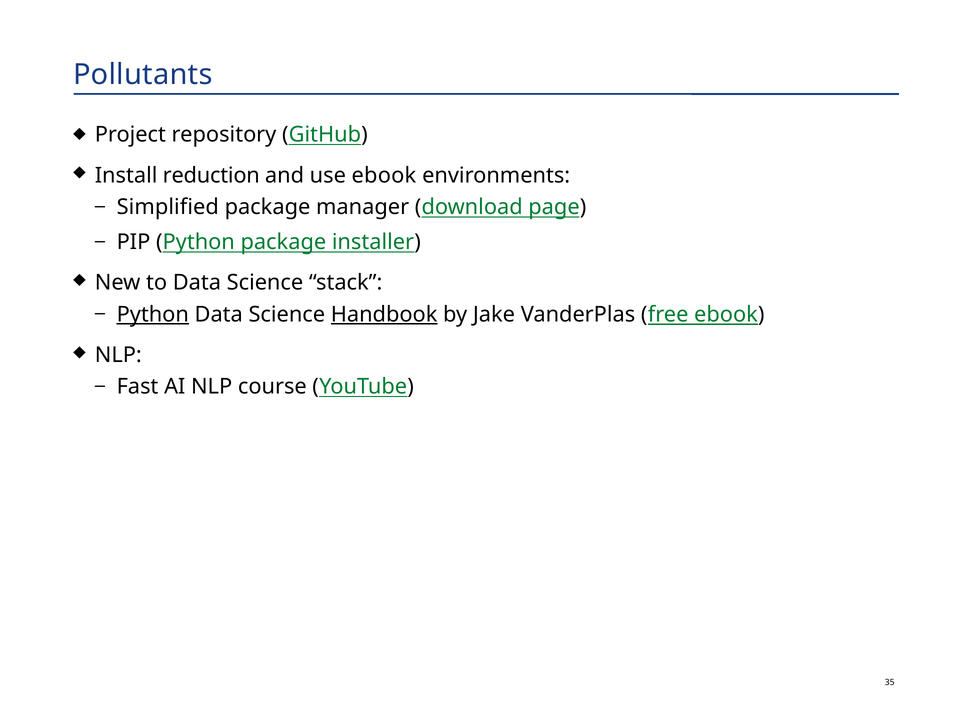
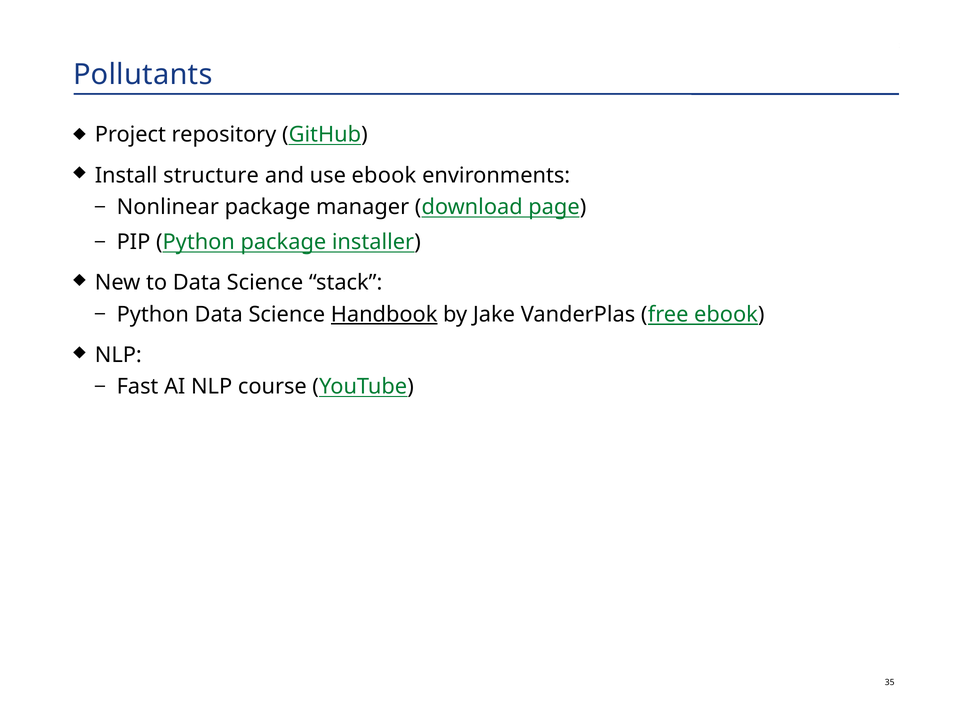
reduction: reduction -> structure
Simplified: Simplified -> Nonlinear
Python at (153, 314) underline: present -> none
